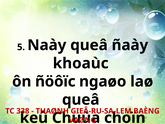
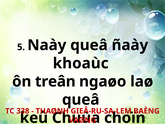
ñöôïc: ñöôïc -> treân
